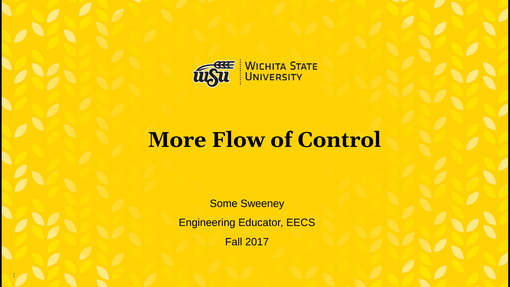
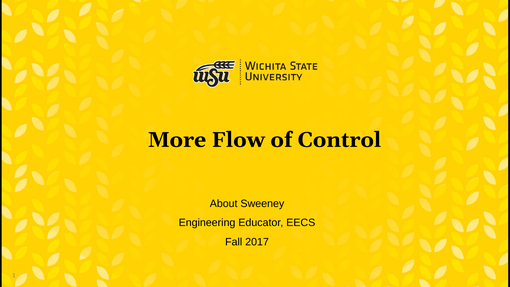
Some: Some -> About
